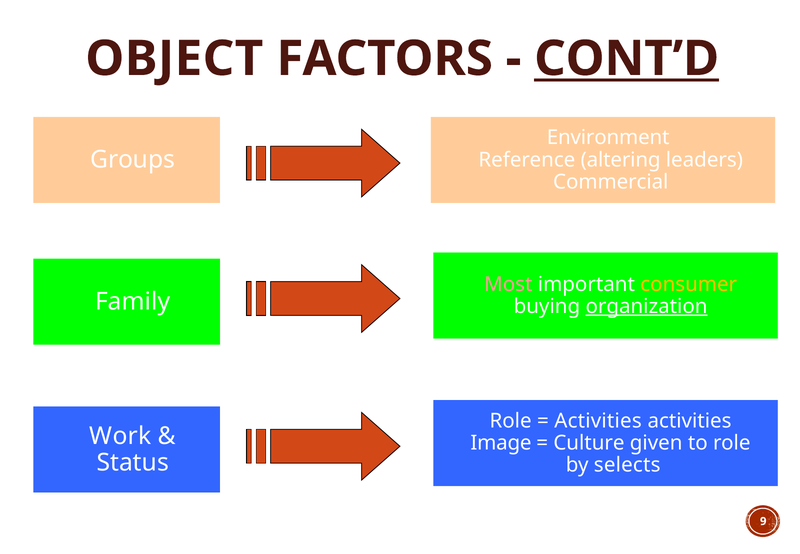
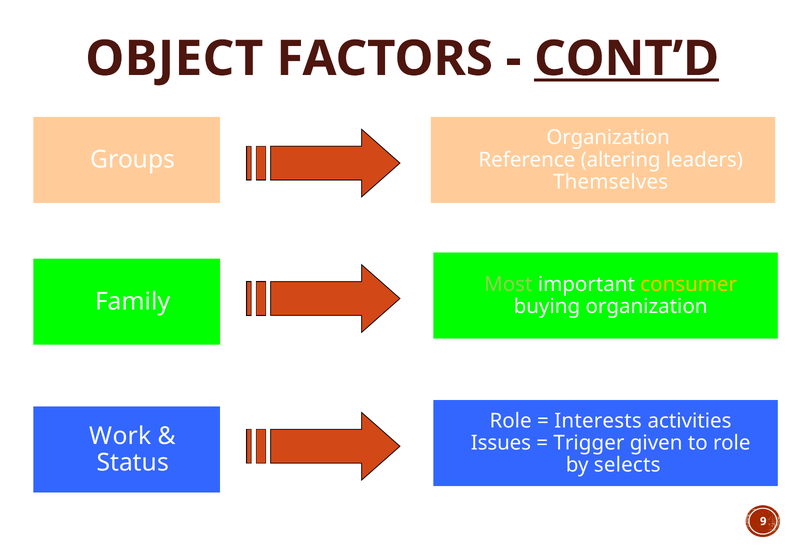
Environment at (608, 138): Environment -> Organization
Commercial: Commercial -> Themselves
Most colour: pink -> light green
organization at (647, 307) underline: present -> none
Activities at (598, 421): Activities -> Interests
Image: Image -> Issues
Culture: Culture -> Trigger
